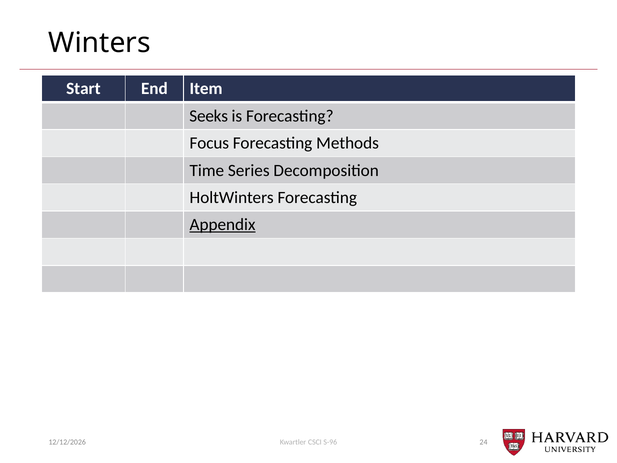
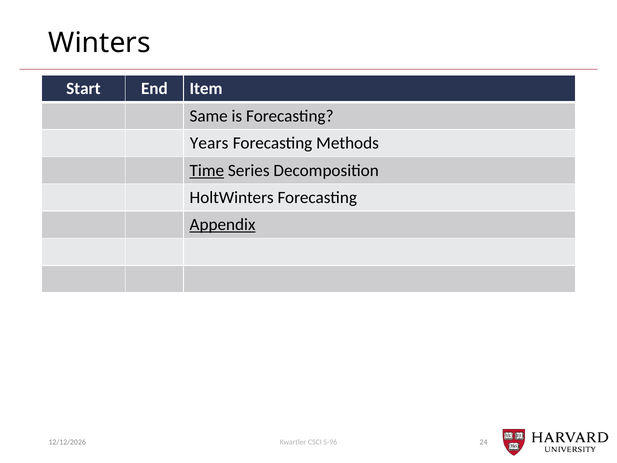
Seeks: Seeks -> Same
Focus: Focus -> Years
Time underline: none -> present
